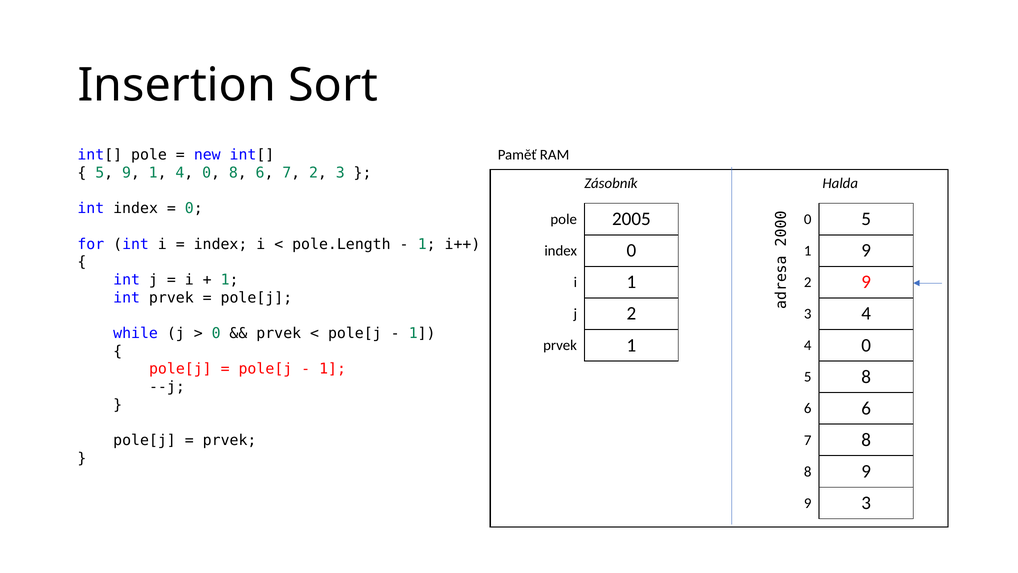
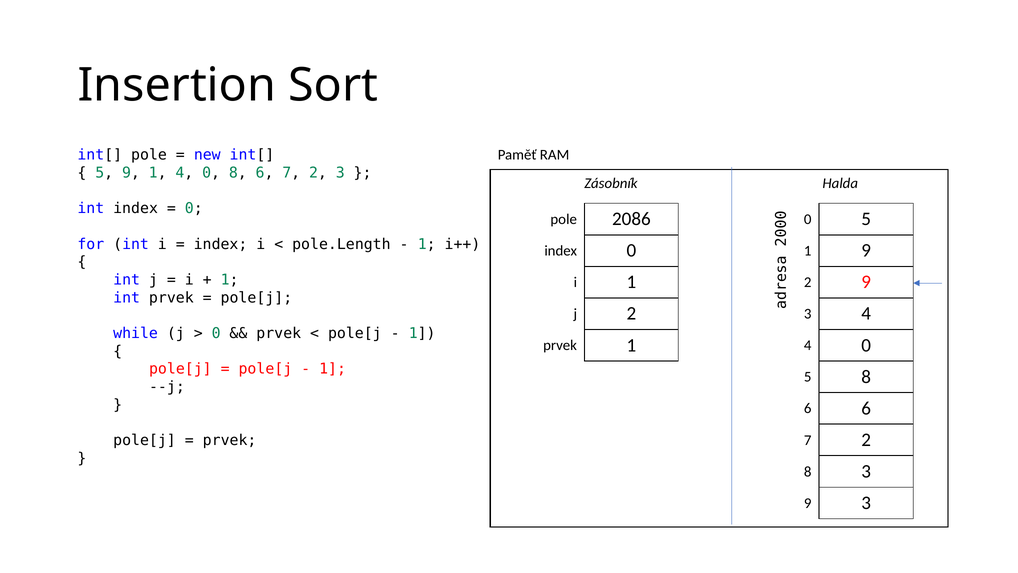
2005: 2005 -> 2086
8 at (866, 440): 8 -> 2
8 9: 9 -> 3
